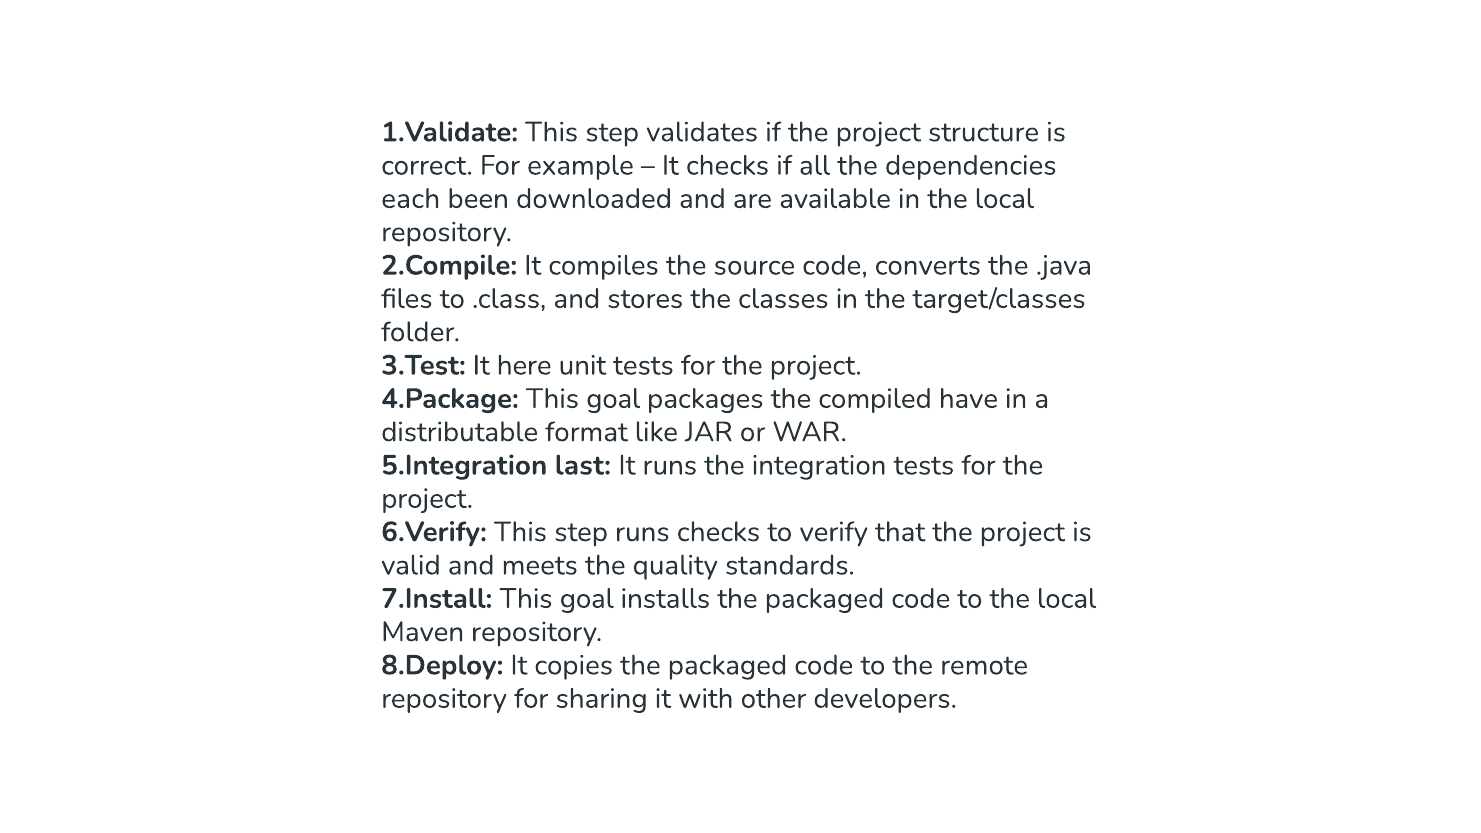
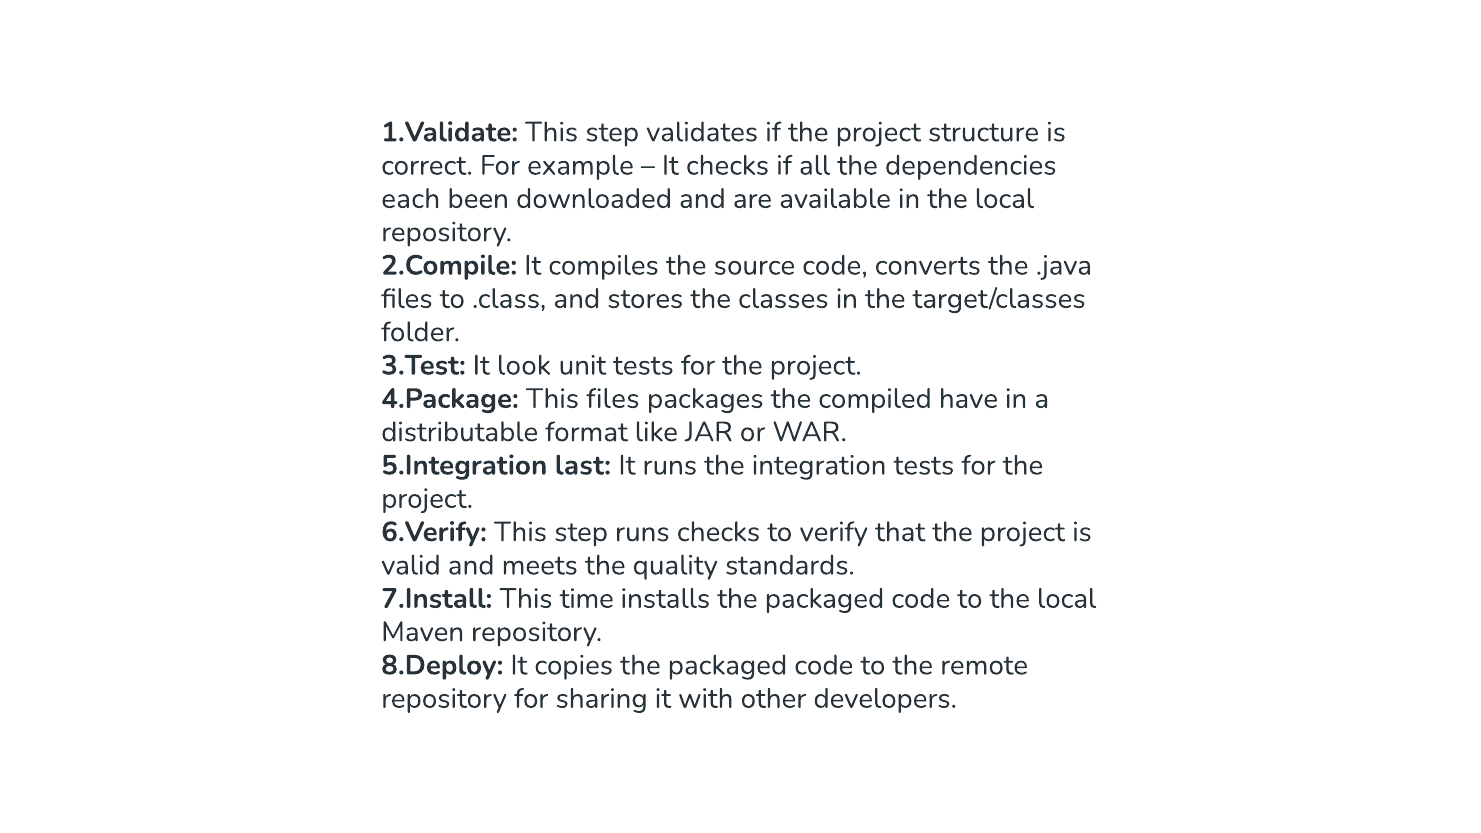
here: here -> look
goal at (613, 399): goal -> files
goal at (587, 599): goal -> time
